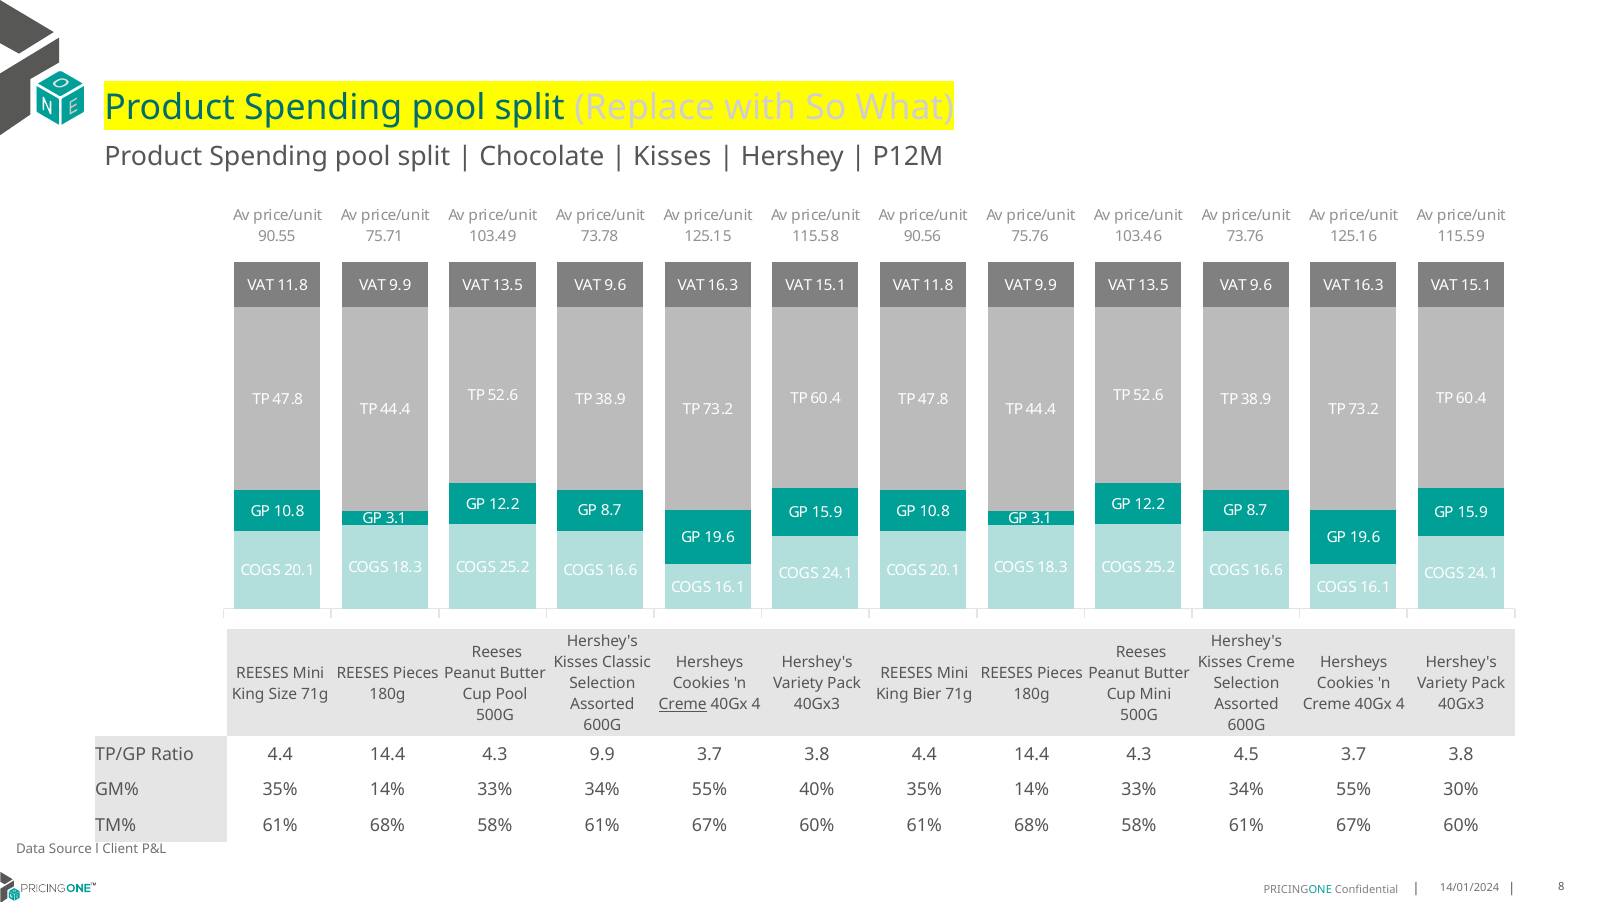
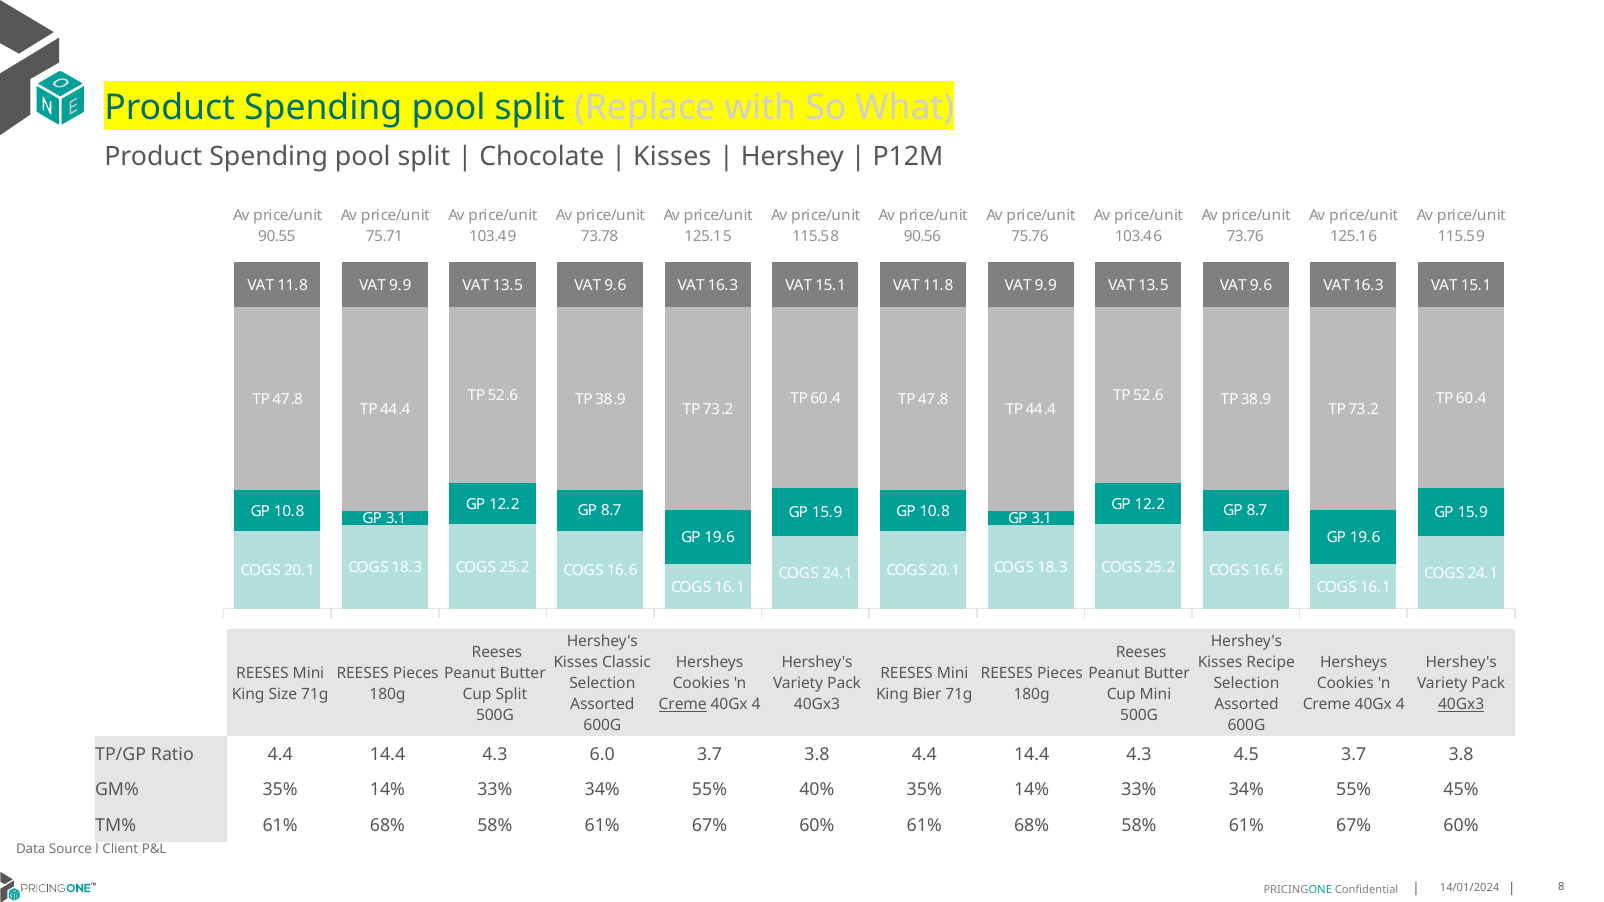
Kisses Creme: Creme -> Recipe
Cup Pool: Pool -> Split
40Gx3 at (1461, 705) underline: none -> present
4.3 9.9: 9.9 -> 6.0
30%: 30% -> 45%
